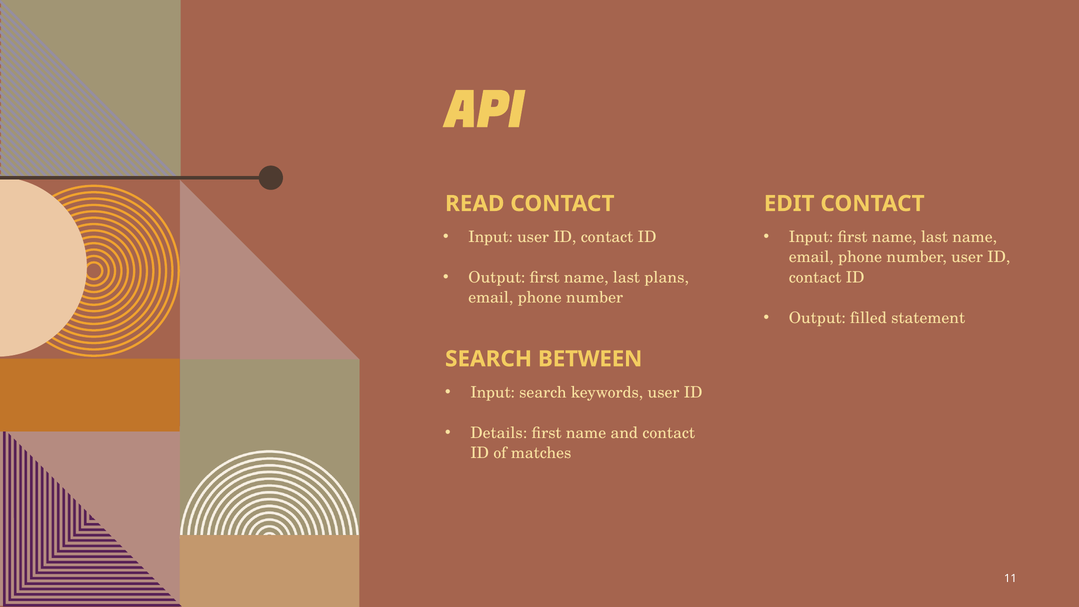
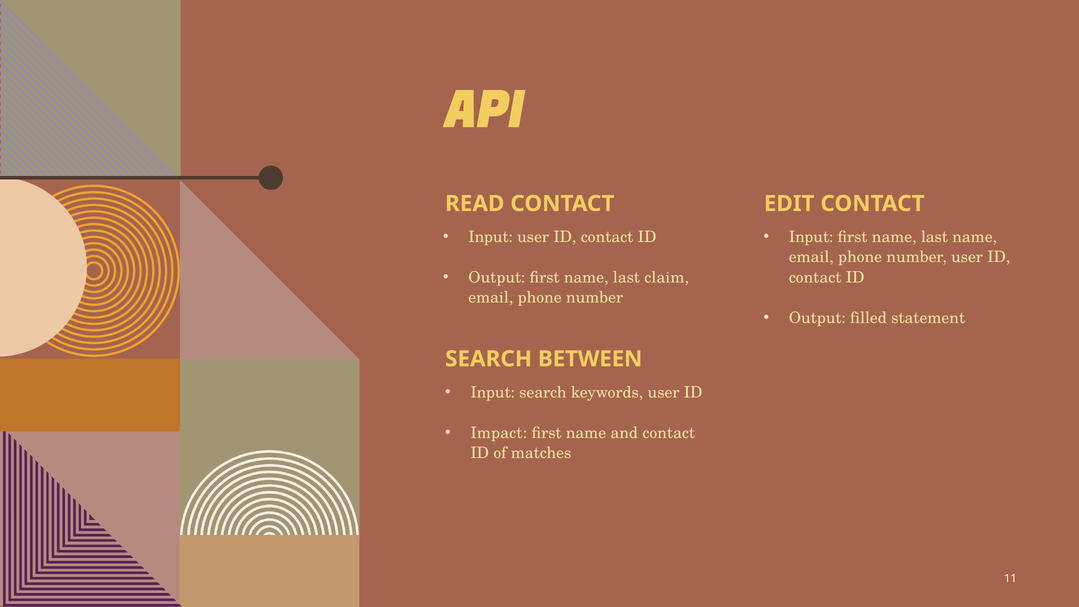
plans: plans -> claim
Details: Details -> Impact
